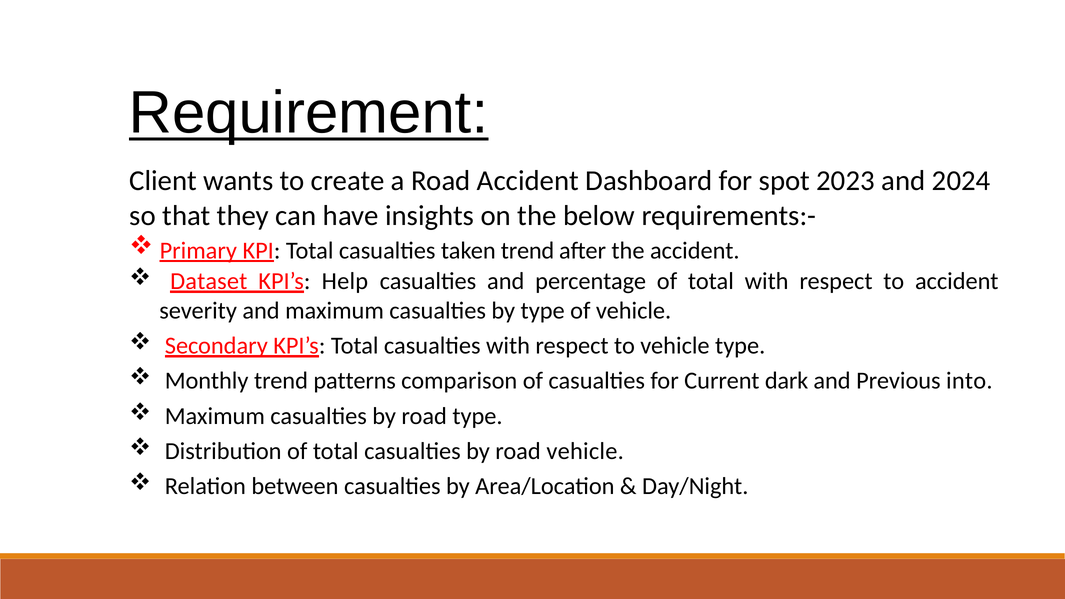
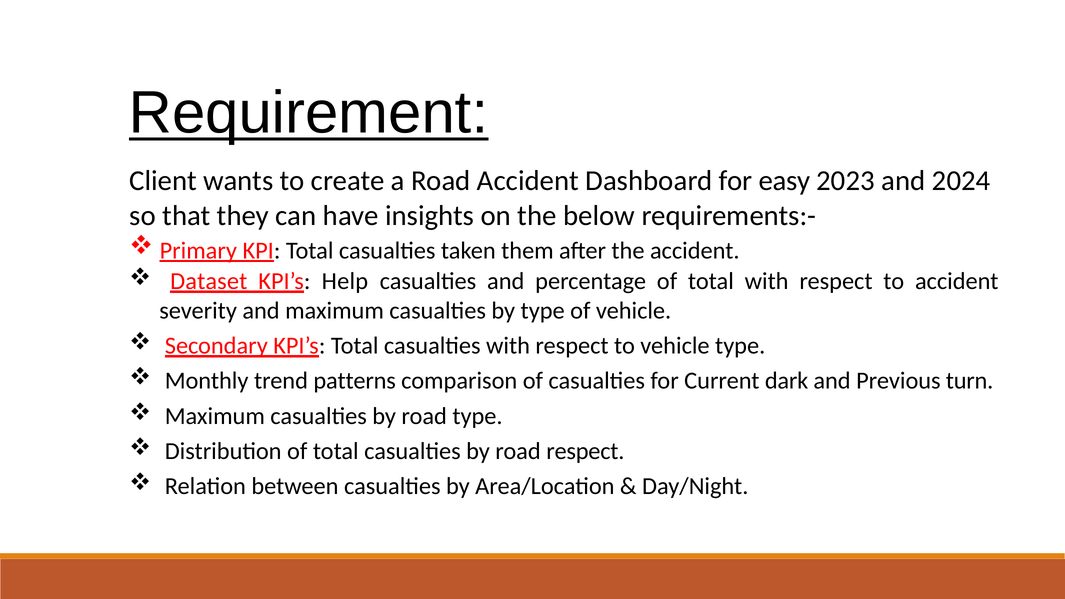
spot: spot -> easy
taken trend: trend -> them
into: into -> turn
road vehicle: vehicle -> respect
